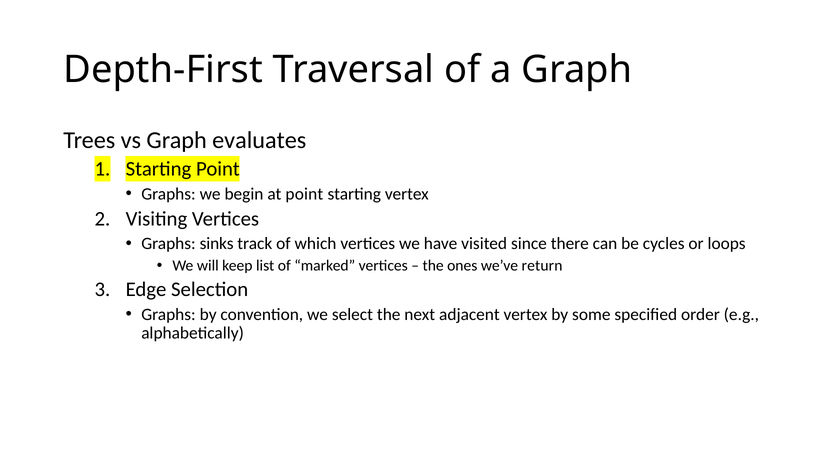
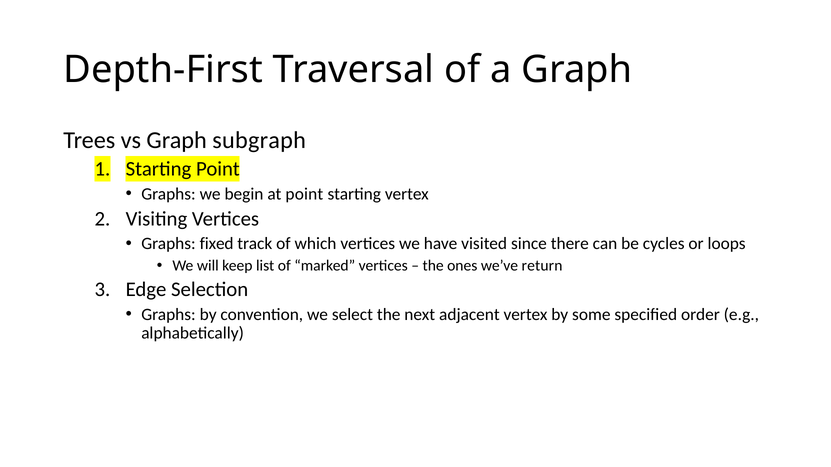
evaluates: evaluates -> subgraph
sinks: sinks -> fixed
